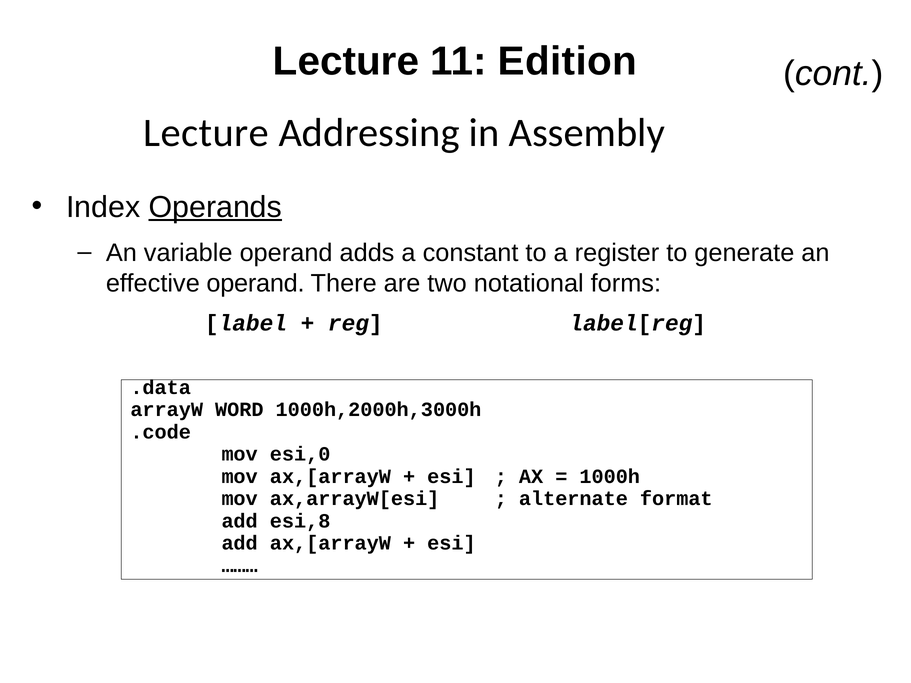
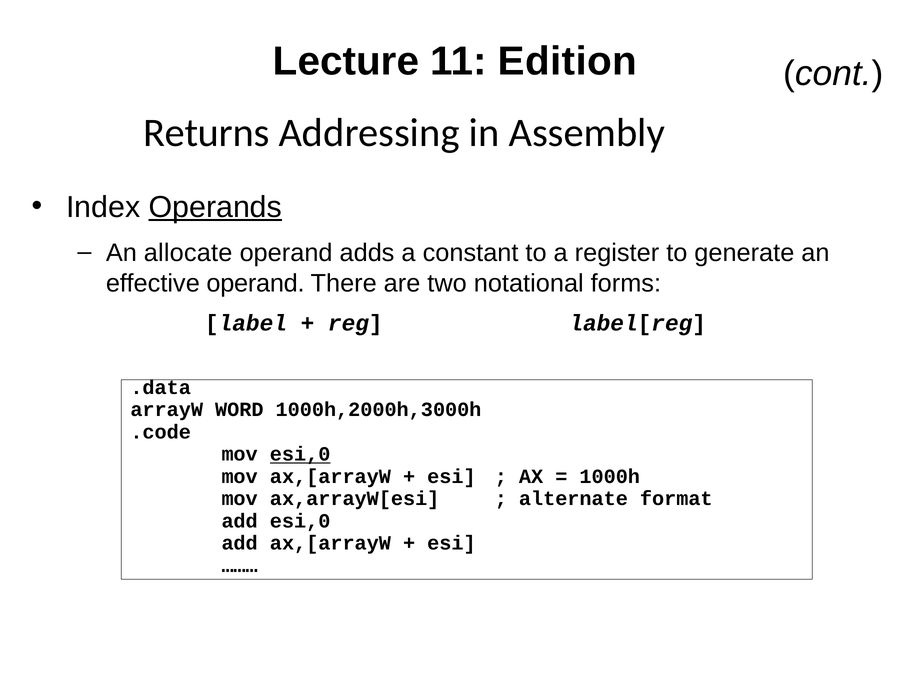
Lecture at (206, 133): Lecture -> Returns
variable: variable -> allocate
esi,0 at (300, 454) underline: none -> present
add esi,8: esi,8 -> esi,0
